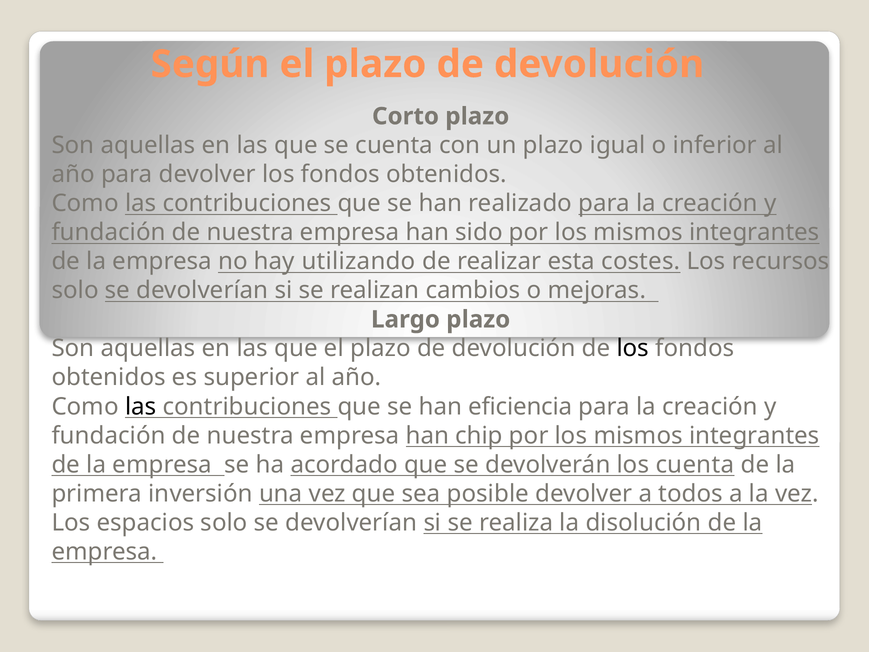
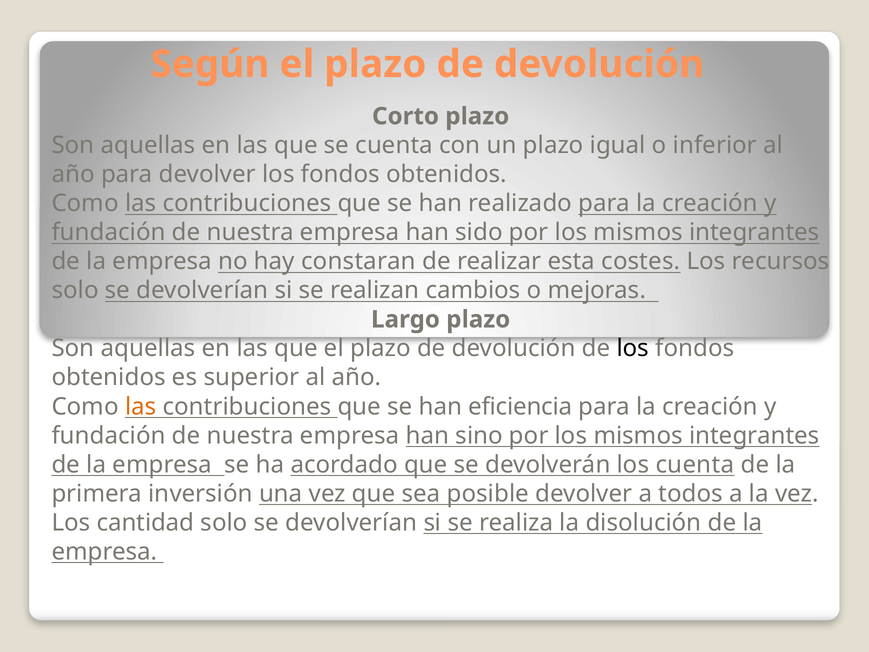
utilizando: utilizando -> constaran
las at (141, 406) colour: black -> orange
chip: chip -> sino
espacios: espacios -> cantidad
